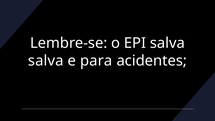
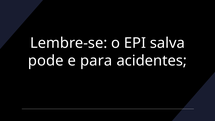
salva at (46, 61): salva -> pode
